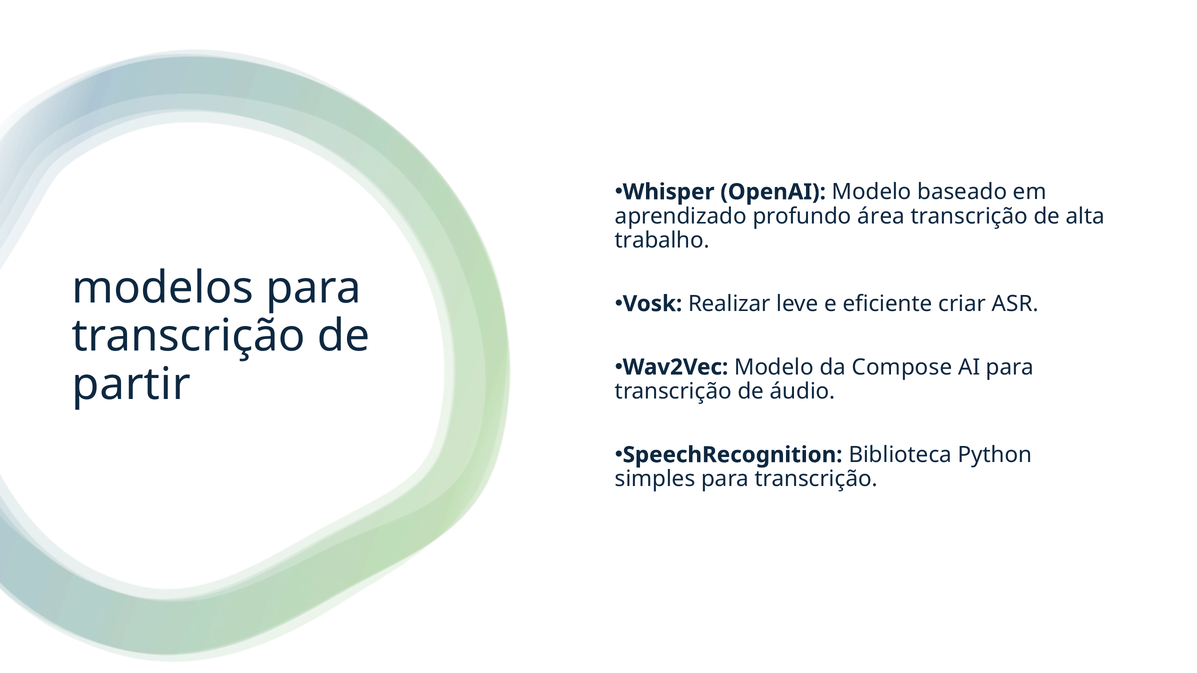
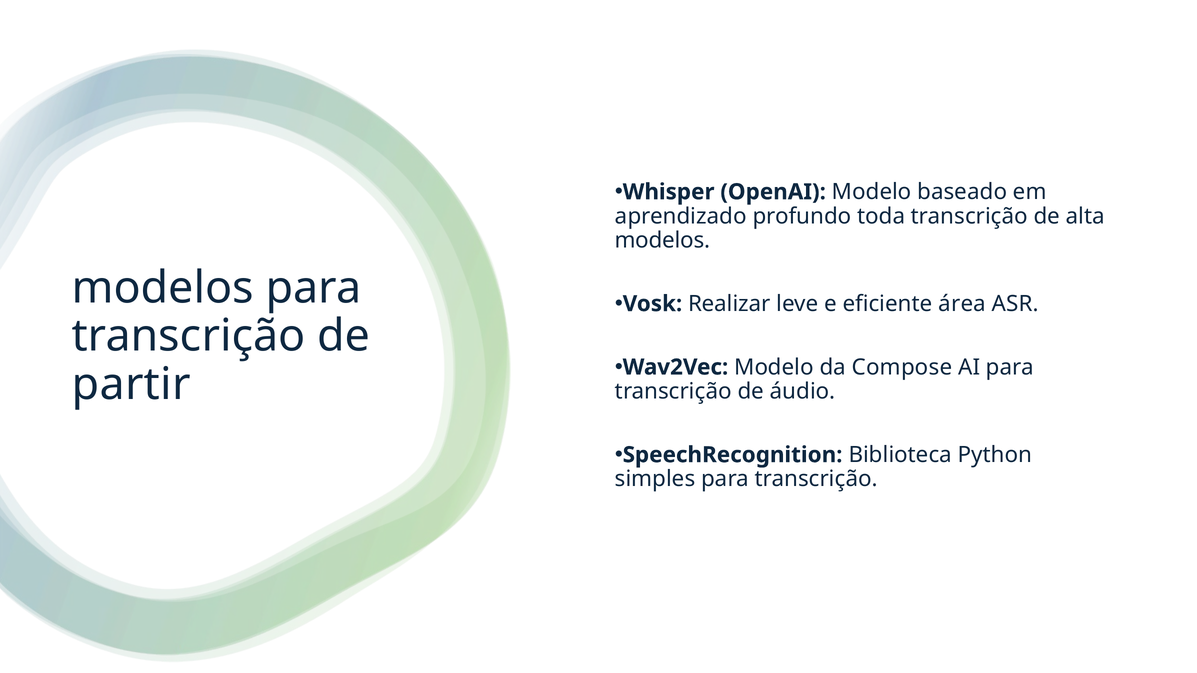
área: área -> toda
trabalho at (662, 240): trabalho -> modelos
criar: criar -> área
